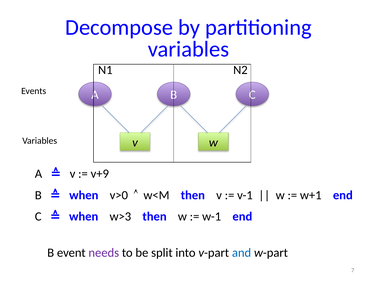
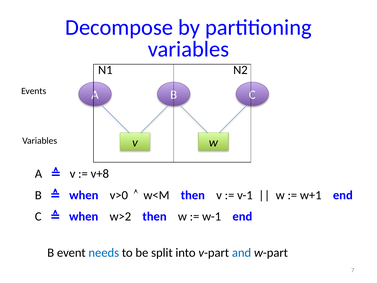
v+9: v+9 -> v+8
w>3: w>3 -> w>2
needs colour: purple -> blue
